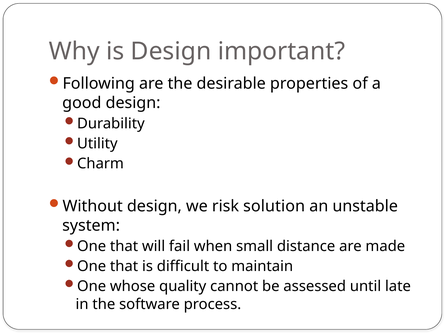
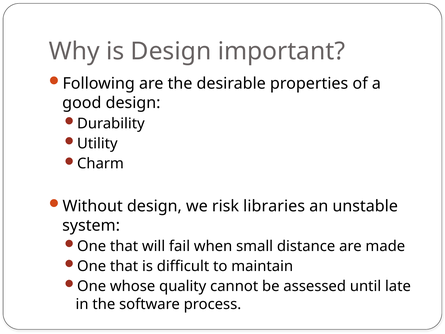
solution: solution -> libraries
